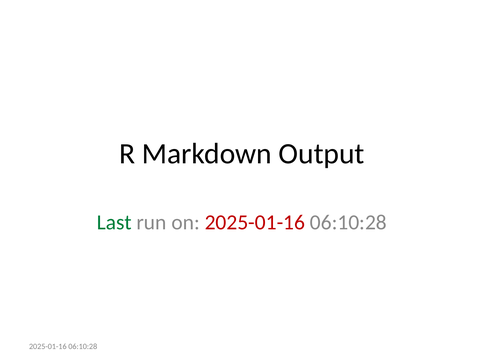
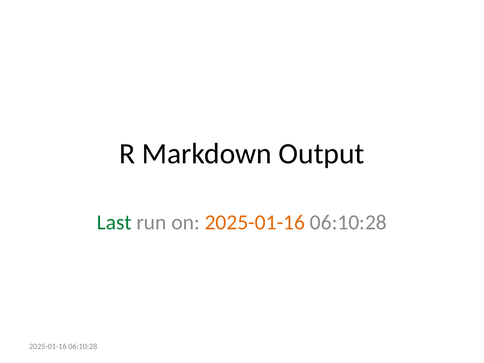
2025-01-16 at (255, 223) colour: red -> orange
